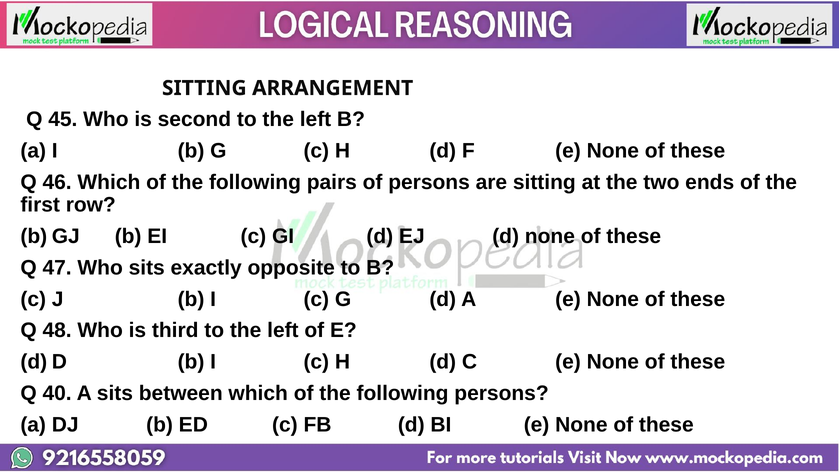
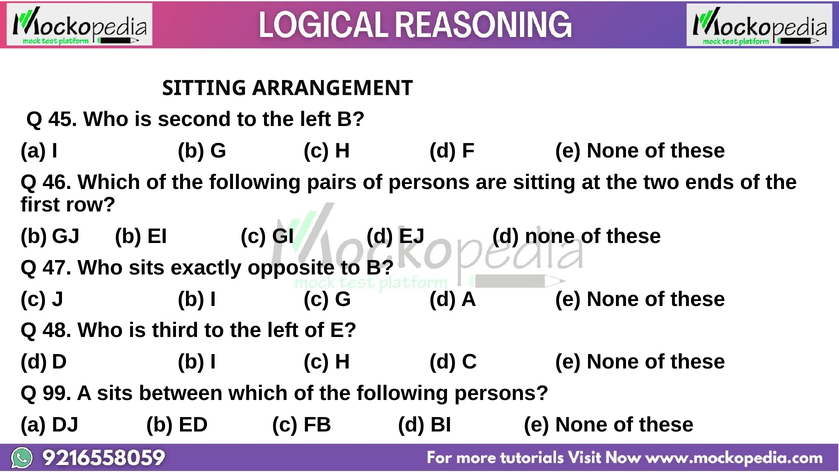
40: 40 -> 99
